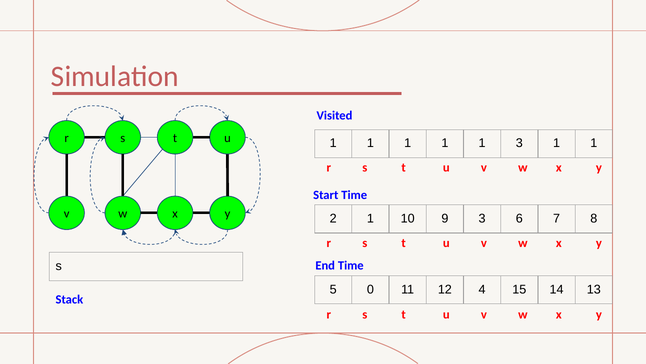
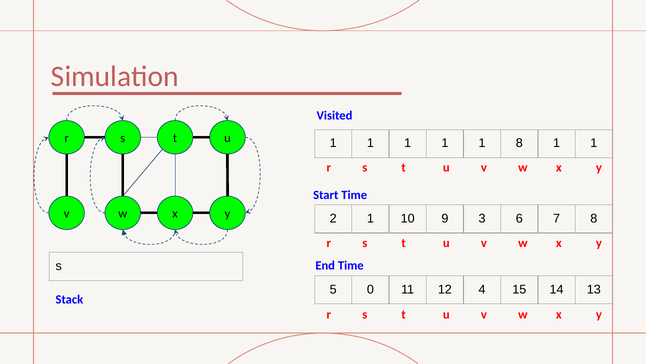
1 3: 3 -> 8
